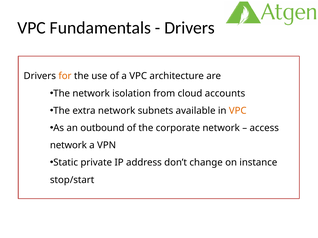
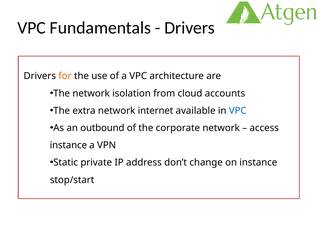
subnets: subnets -> internet
VPC at (238, 111) colour: orange -> blue
network at (68, 146): network -> instance
